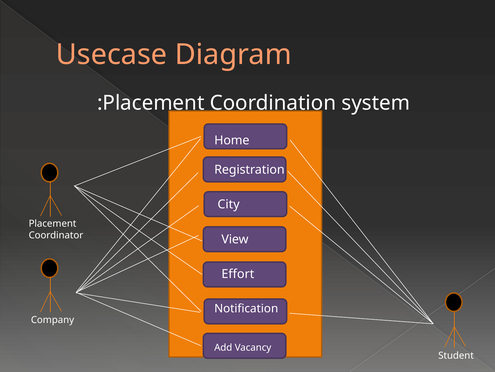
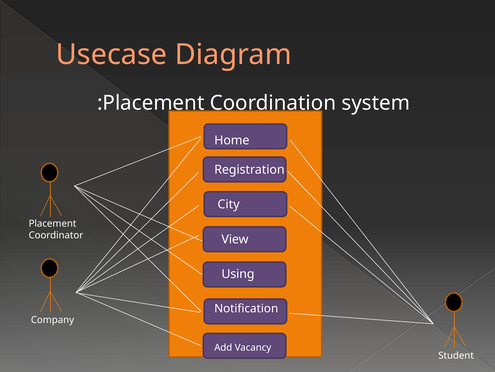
Effort: Effort -> Using
